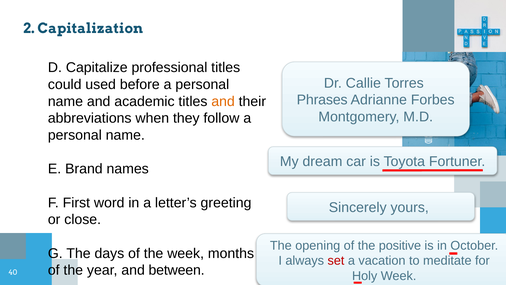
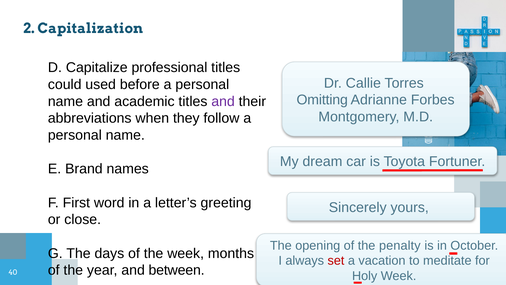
Phrases: Phrases -> Omitting
and at (223, 101) colour: orange -> purple
positive: positive -> penalty
